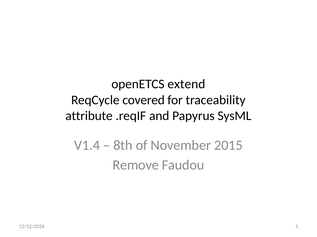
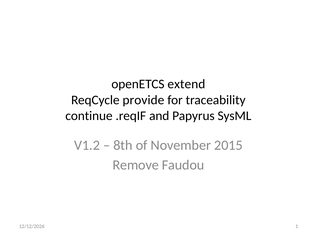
covered: covered -> provide
attribute: attribute -> continue
V1.4: V1.4 -> V1.2
